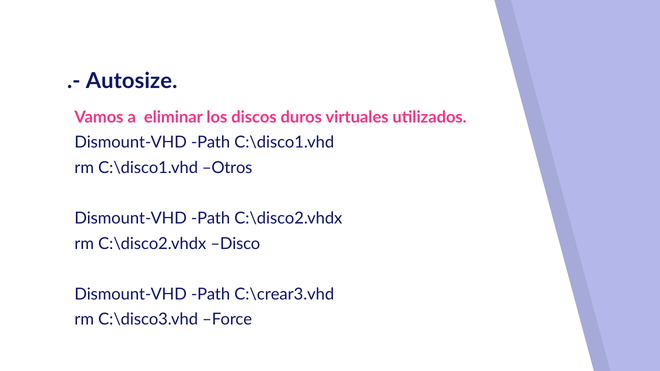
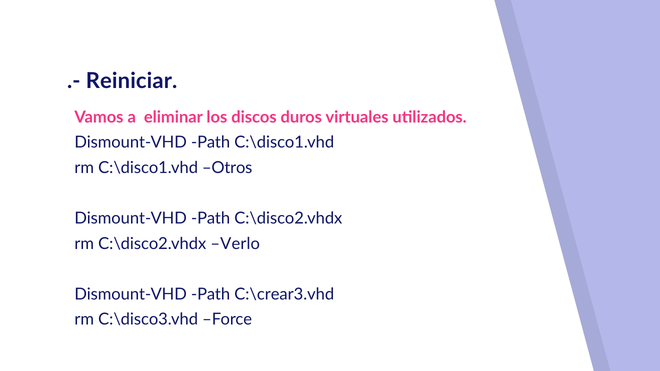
Autosize: Autosize -> Reiniciar
Disco: Disco -> Verlo
